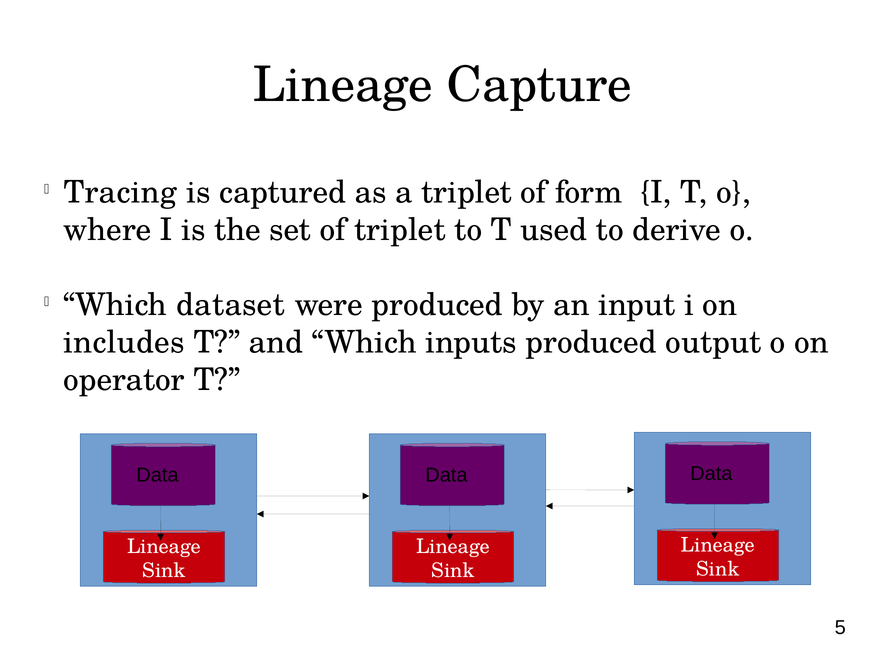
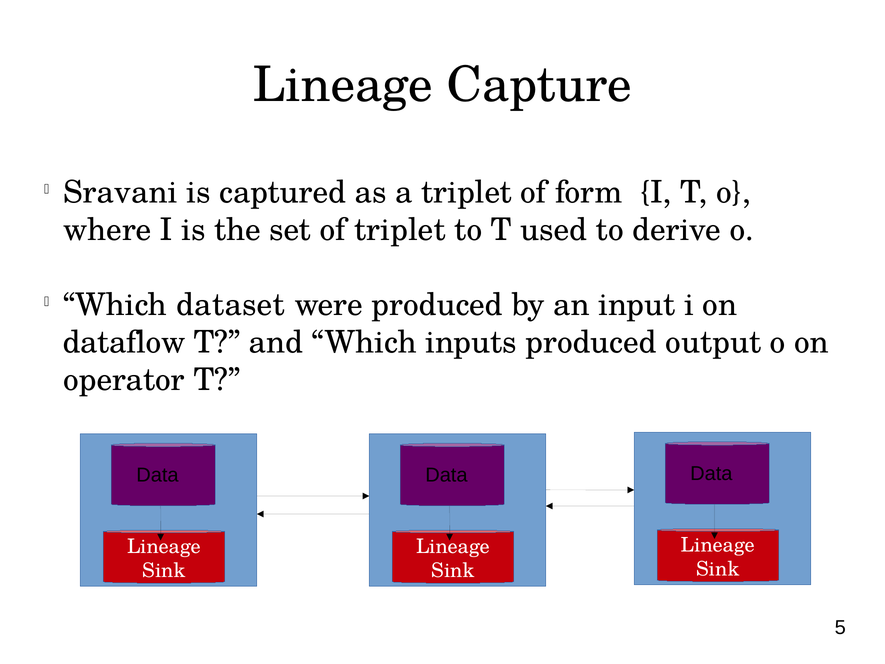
Tracing: Tracing -> Sravani
includes: includes -> dataflow
